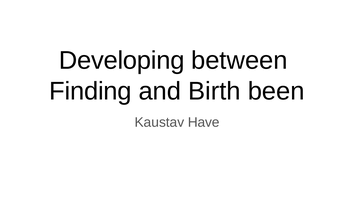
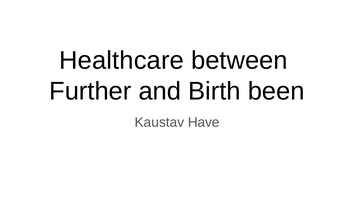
Developing: Developing -> Healthcare
Finding: Finding -> Further
